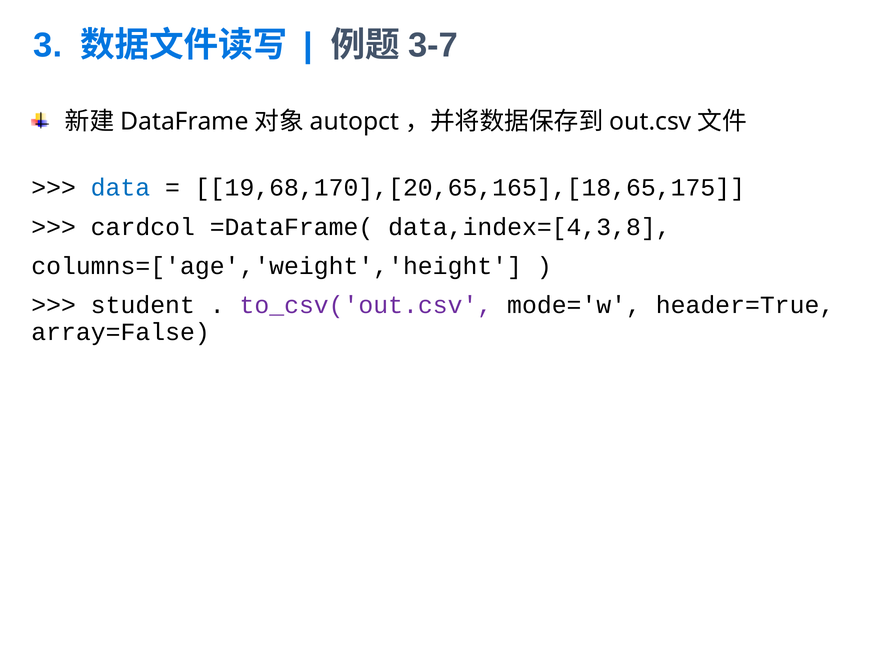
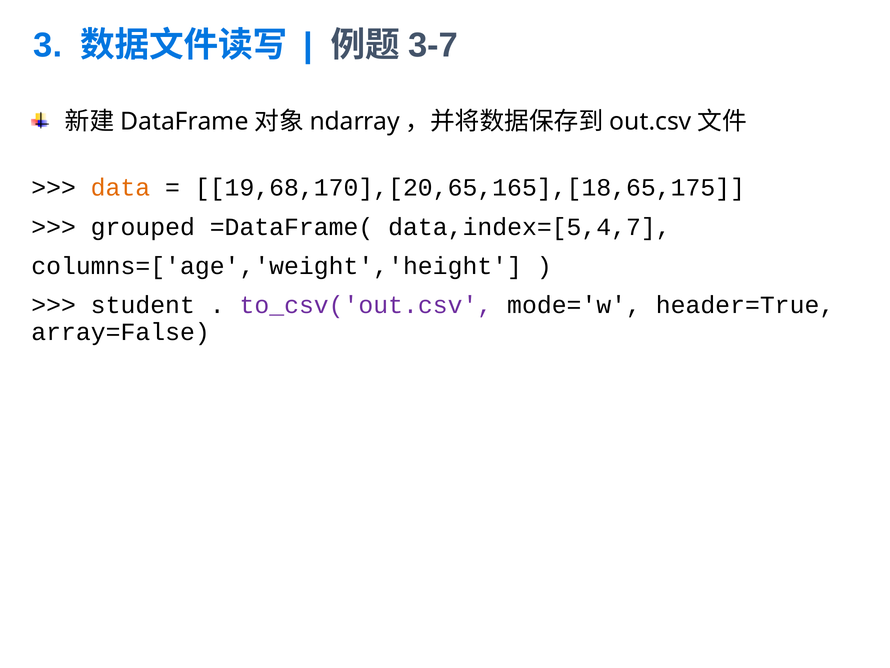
autopct: autopct -> ndarray
data colour: blue -> orange
cardcol: cardcol -> grouped
data,index=[4,3,8: data,index=[4,3,8 -> data,index=[5,4,7
